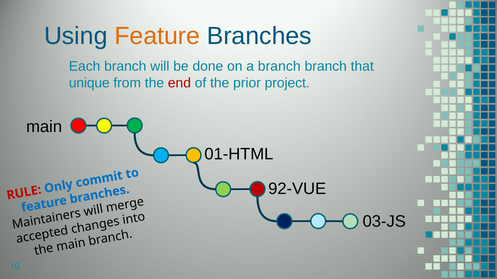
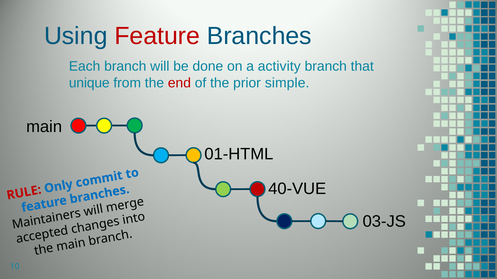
Feature colour: orange -> red
a branch: branch -> activity
project: project -> simple
92-VUE: 92-VUE -> 40-VUE
